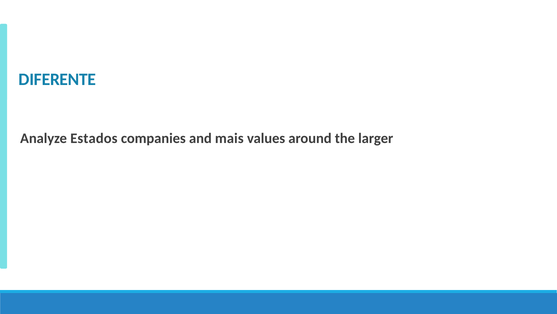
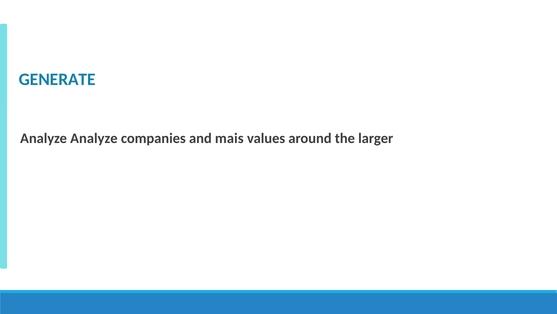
DIFERENTE: DIFERENTE -> GENERATE
Analyze Estados: Estados -> Analyze
